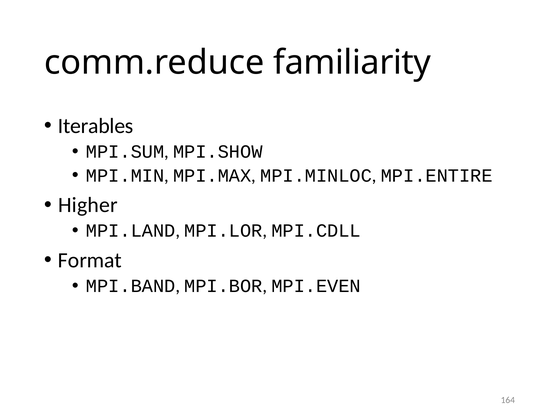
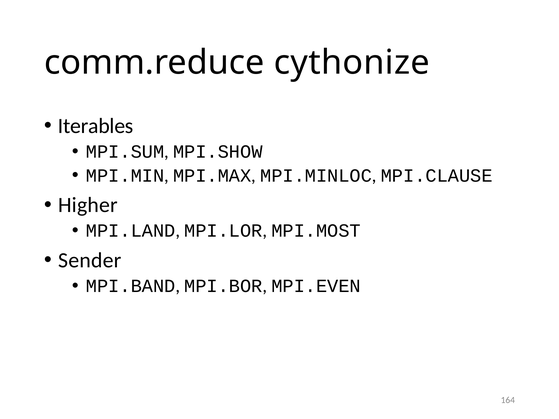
familiarity: familiarity -> cythonize
MPI.ENTIRE: MPI.ENTIRE -> MPI.CLAUSE
MPI.CDLL: MPI.CDLL -> MPI.MOST
Format: Format -> Sender
